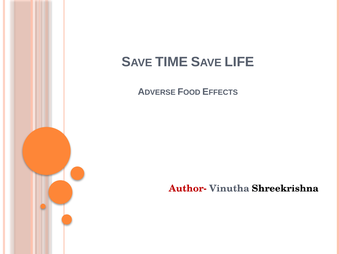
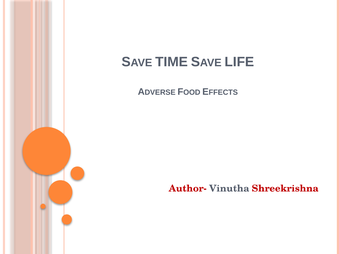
Shreekrishna colour: black -> red
